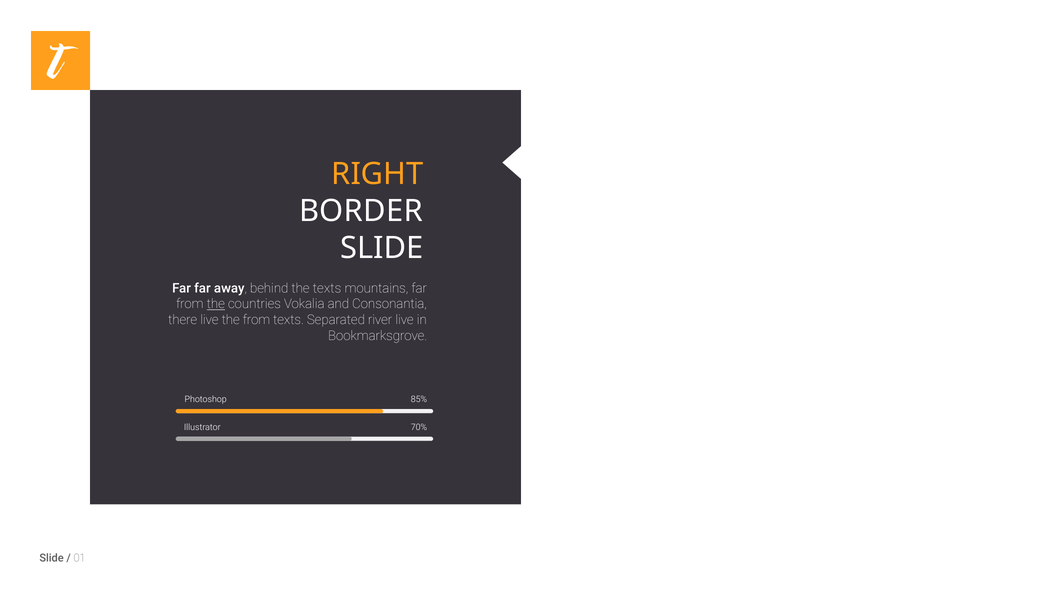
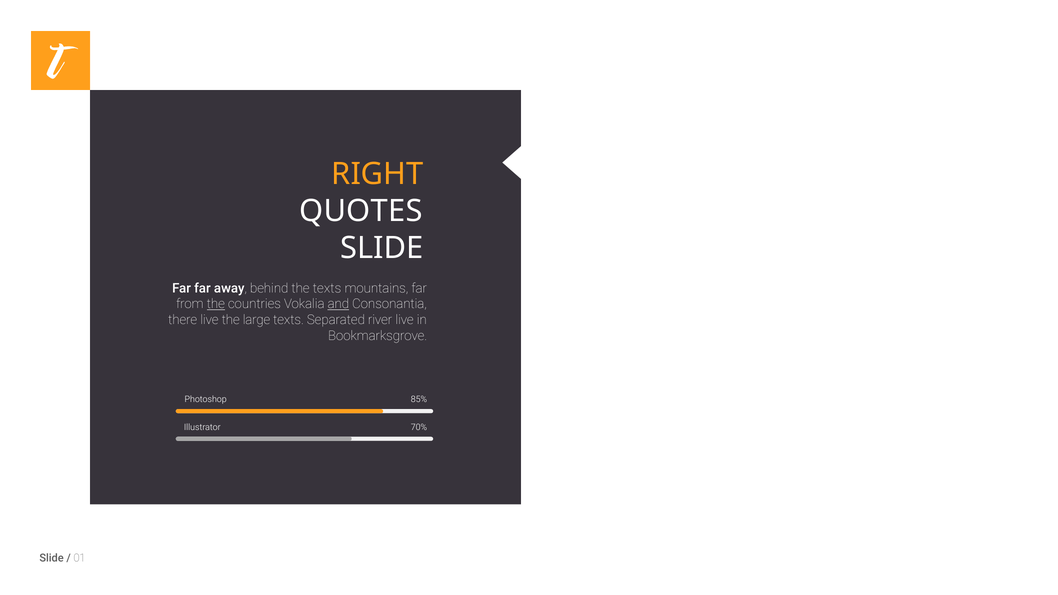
BORDER: BORDER -> QUOTES
and underline: none -> present
the from: from -> large
